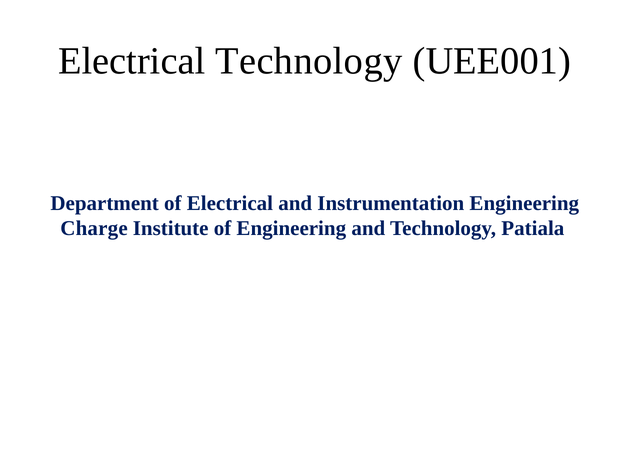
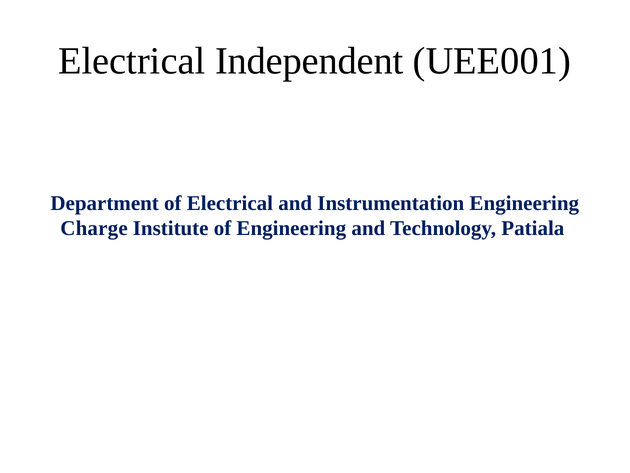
Electrical Technology: Technology -> Independent
